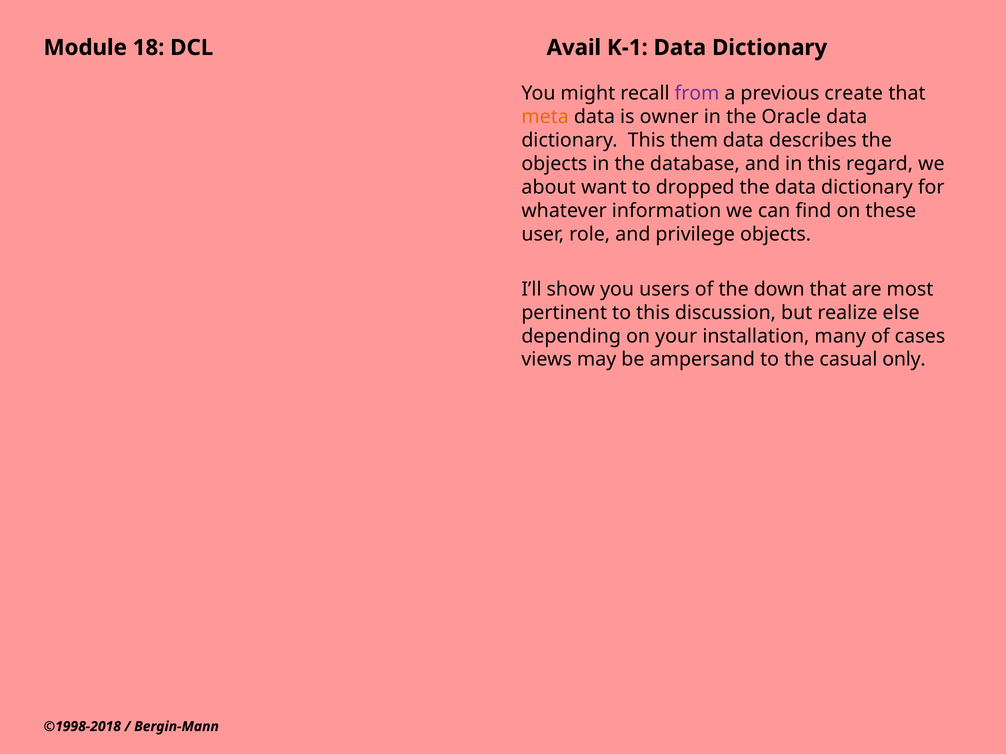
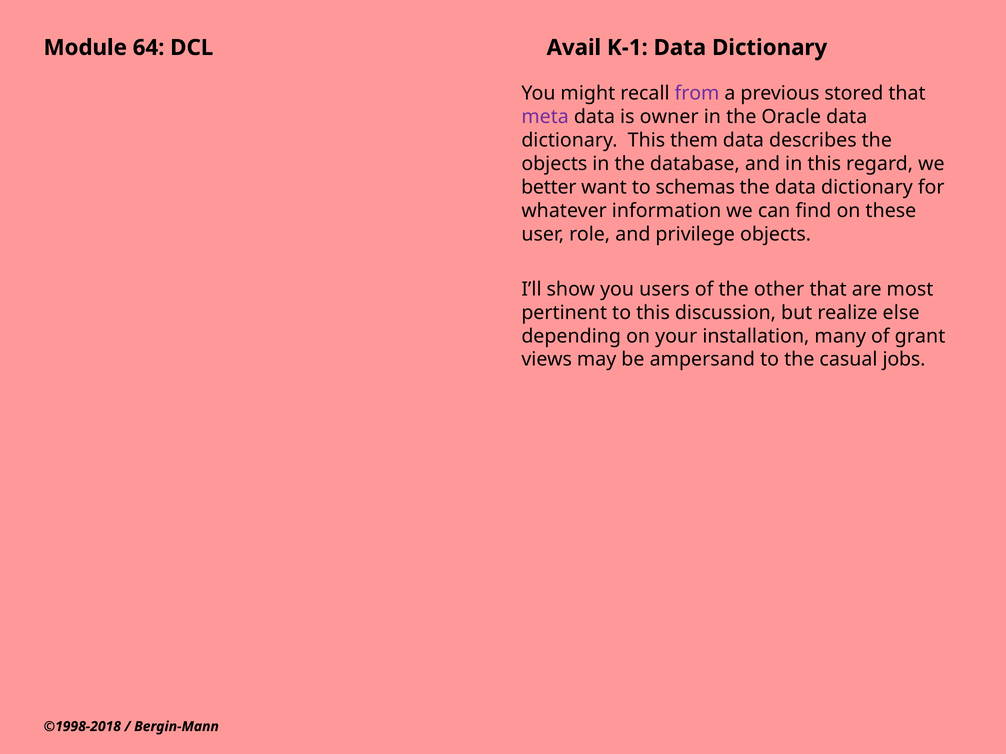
18: 18 -> 64
create: create -> stored
meta colour: orange -> purple
about: about -> better
dropped: dropped -> schemas
down: down -> other
cases: cases -> grant
only: only -> jobs
